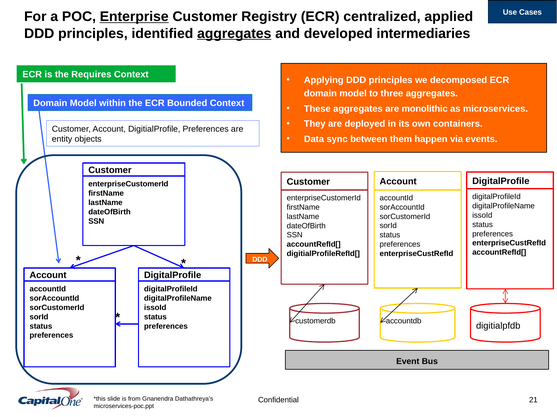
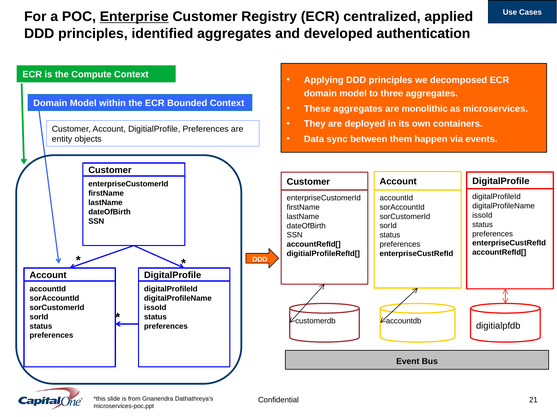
aggregates at (234, 33) underline: present -> none
intermediaries: intermediaries -> authentication
Requires: Requires -> Compute
